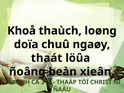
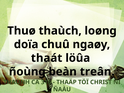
Khoå: Khoå -> Thuø
ñoâng: ñoâng -> ñoùng
xieân: xieân -> treân
